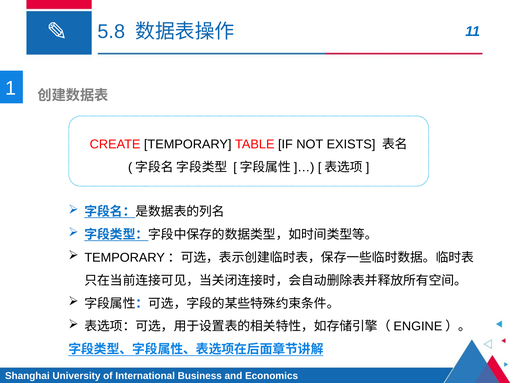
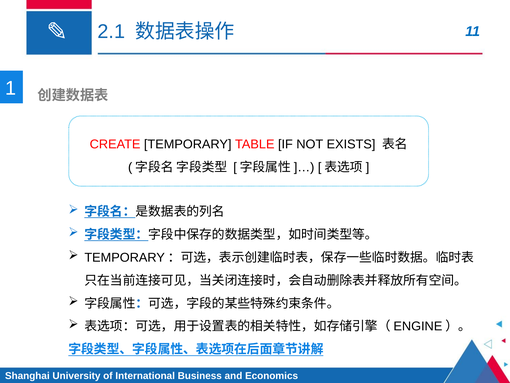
5.8: 5.8 -> 2.1
